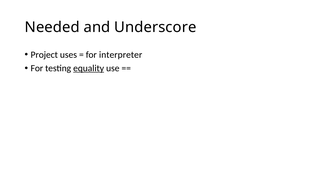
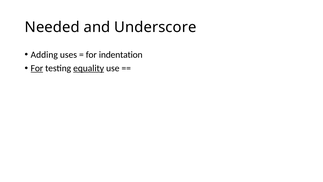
Project: Project -> Adding
interpreter: interpreter -> indentation
For at (37, 68) underline: none -> present
